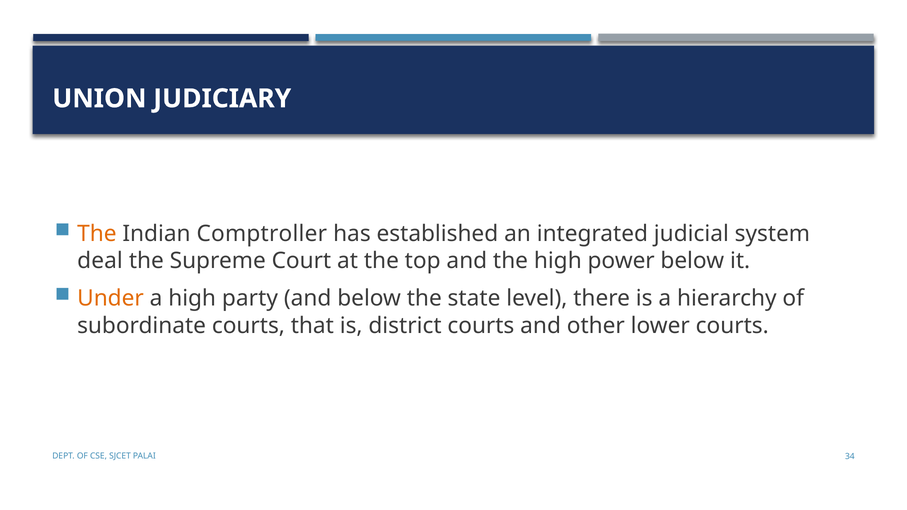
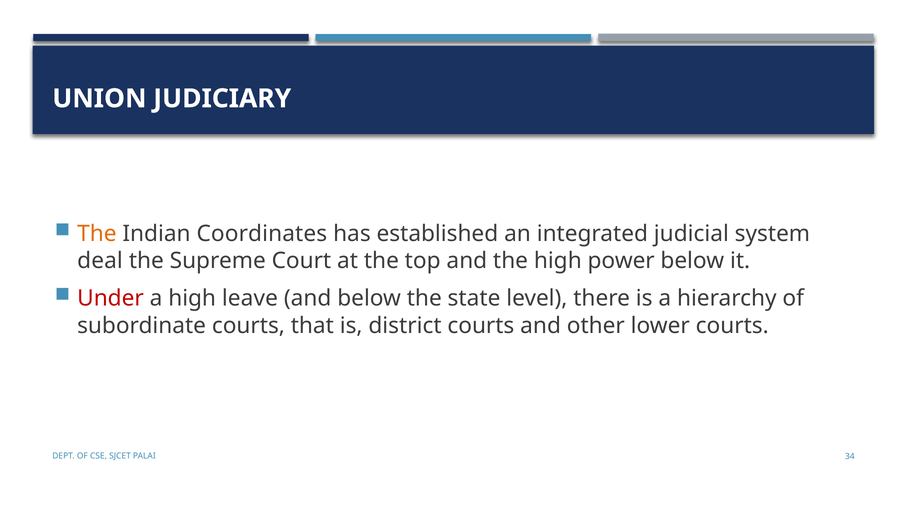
Comptroller: Comptroller -> Coordinates
Under colour: orange -> red
party: party -> leave
